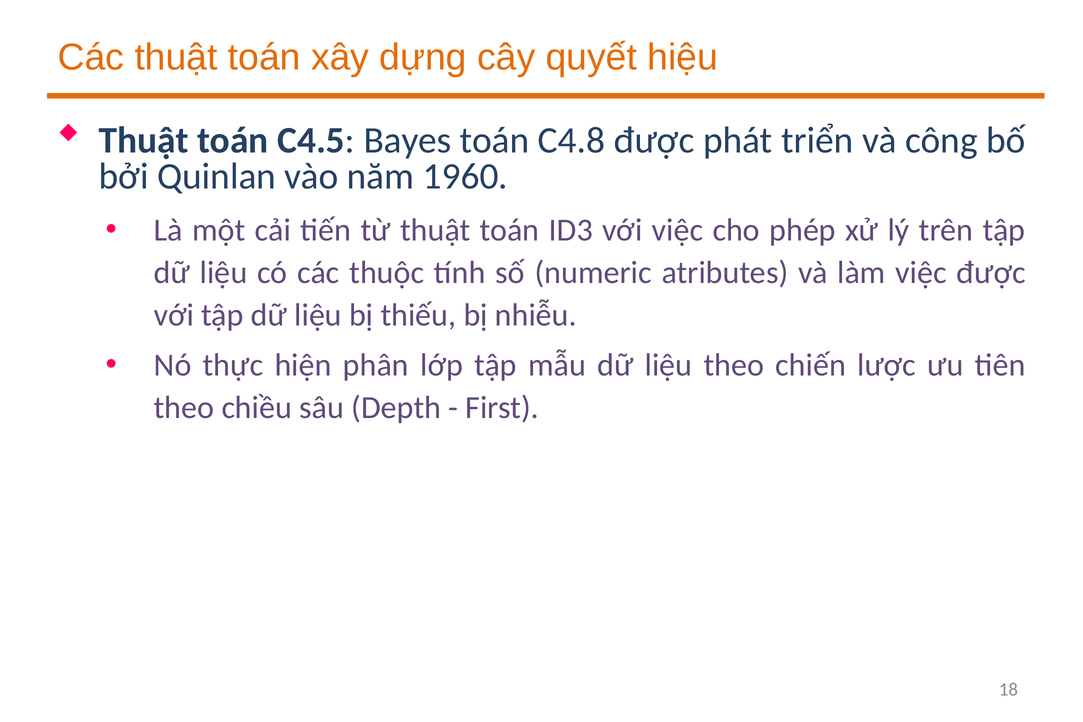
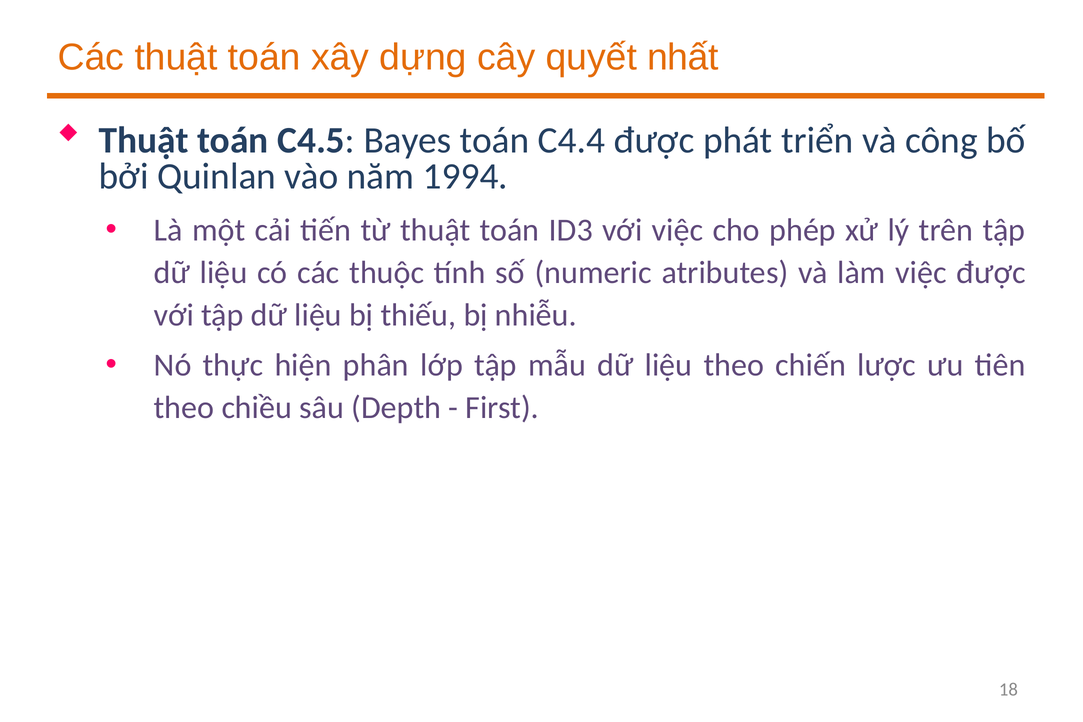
hiệu: hiệu -> nhất
C4.8: C4.8 -> C4.4
1960: 1960 -> 1994
